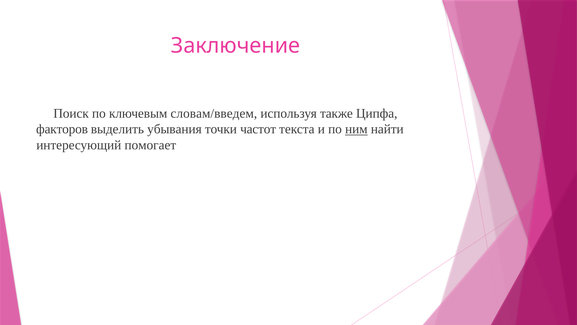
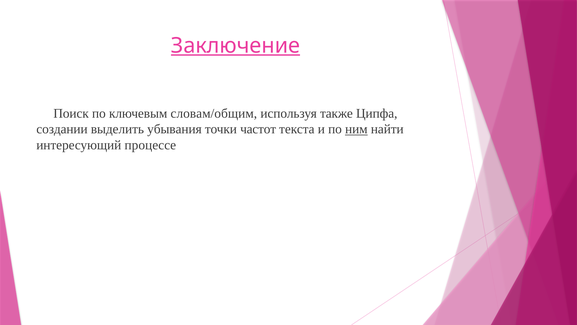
Заключение underline: none -> present
словам/введем: словам/введем -> словам/общим
факторов: факторов -> создании
помогает: помогает -> процессе
